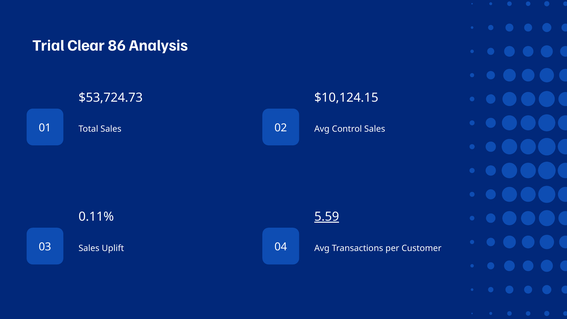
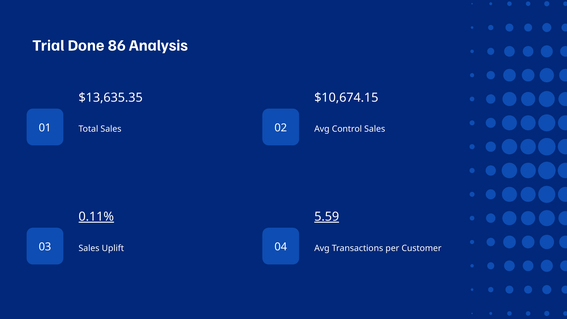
Clear: Clear -> Done
$53,724.73: $53,724.73 -> $13,635.35
$10,124.15: $10,124.15 -> $10,674.15
0.11% underline: none -> present
